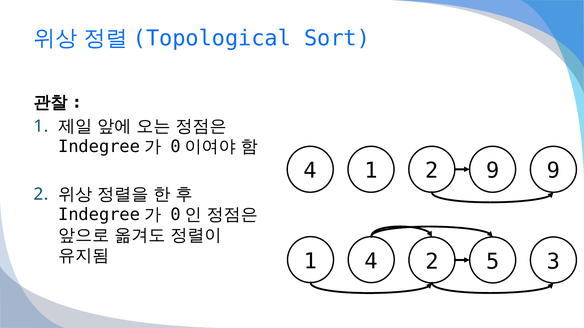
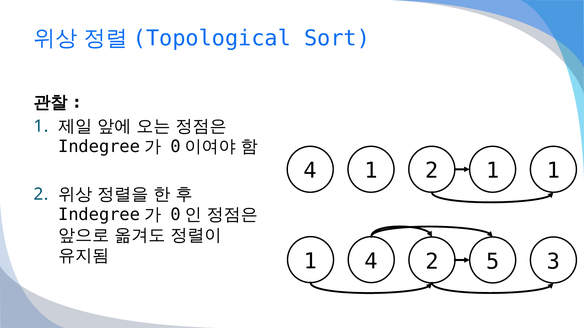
4 9: 9 -> 1
2 9: 9 -> 1
